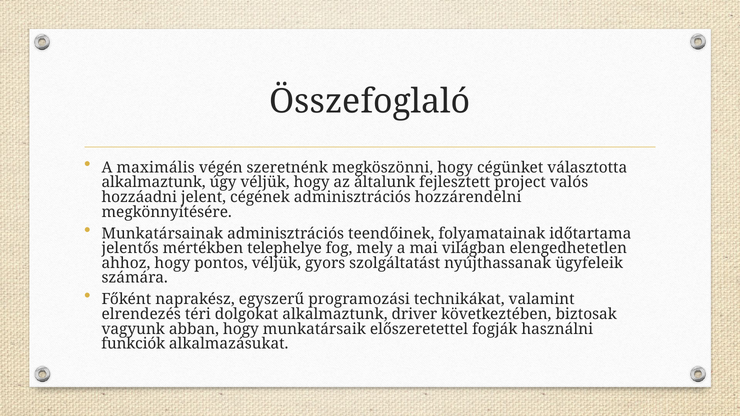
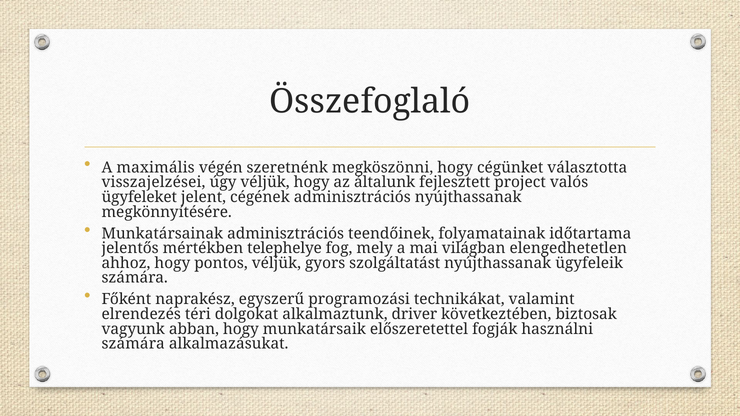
alkalmaztunk at (154, 183): alkalmaztunk -> visszajelzései
hozzáadni: hozzáadni -> ügyfeleket
adminisztrációs hozzárendelni: hozzárendelni -> nyújthassanak
funkciók at (133, 344): funkciók -> számára
